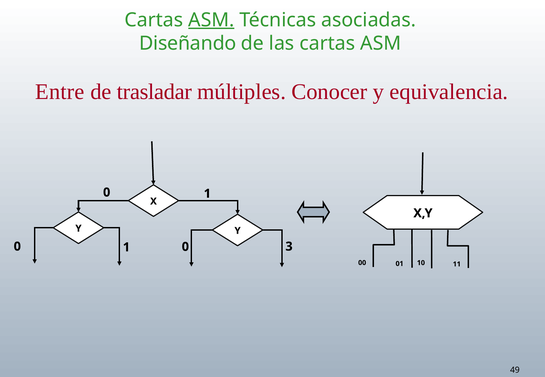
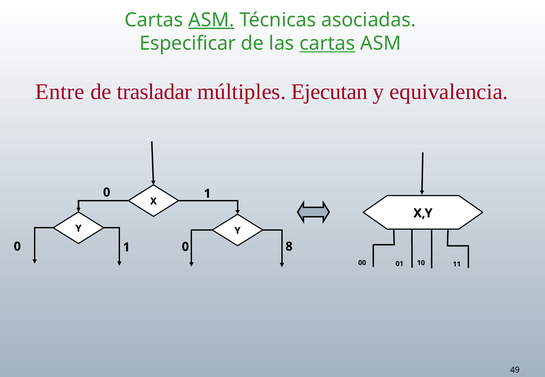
Diseñando: Diseñando -> Especificar
cartas at (327, 43) underline: none -> present
Conocer: Conocer -> Ejecutan
3: 3 -> 8
